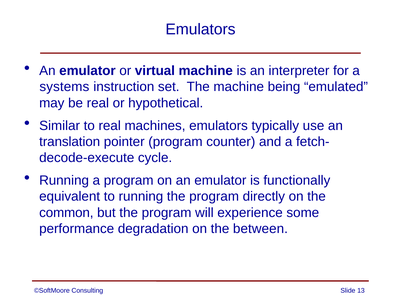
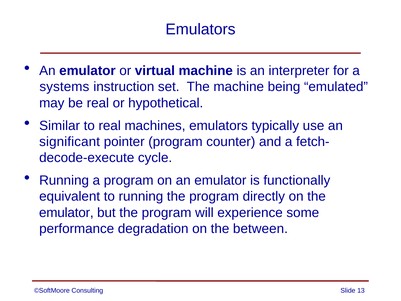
translation: translation -> significant
common at (66, 212): common -> emulator
